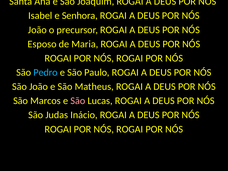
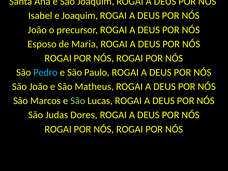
e Senhora: Senhora -> Joaquim
São at (78, 101) colour: pink -> light green
Inácio: Inácio -> Dores
